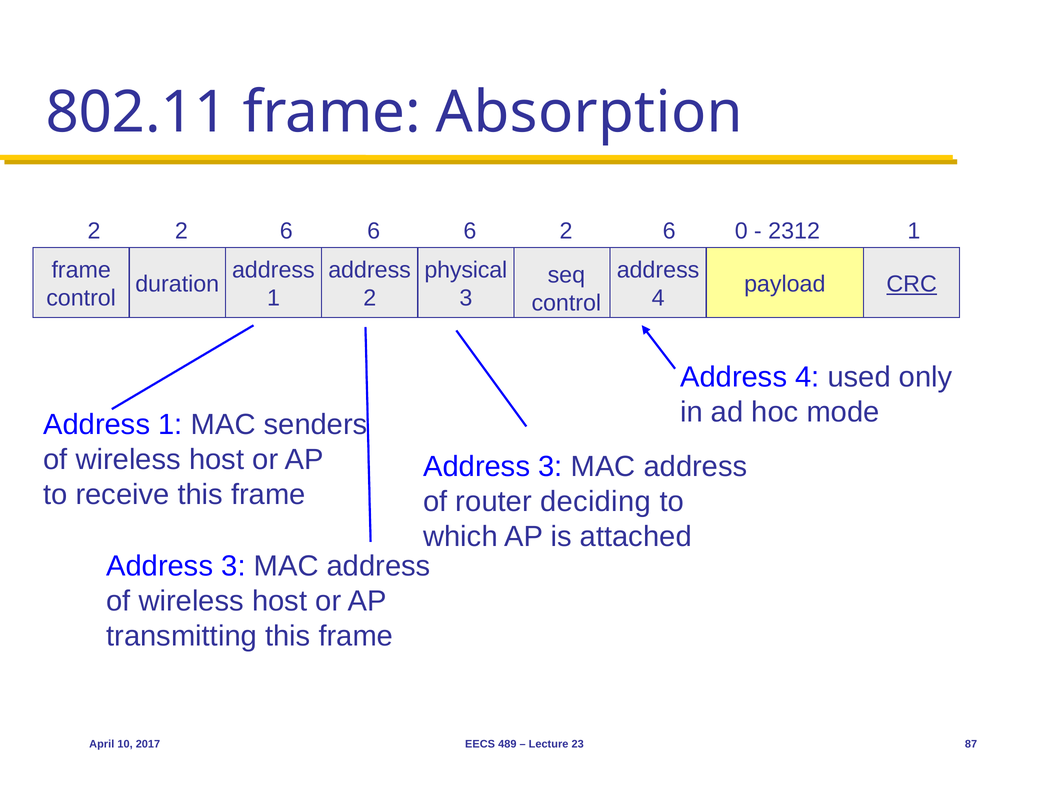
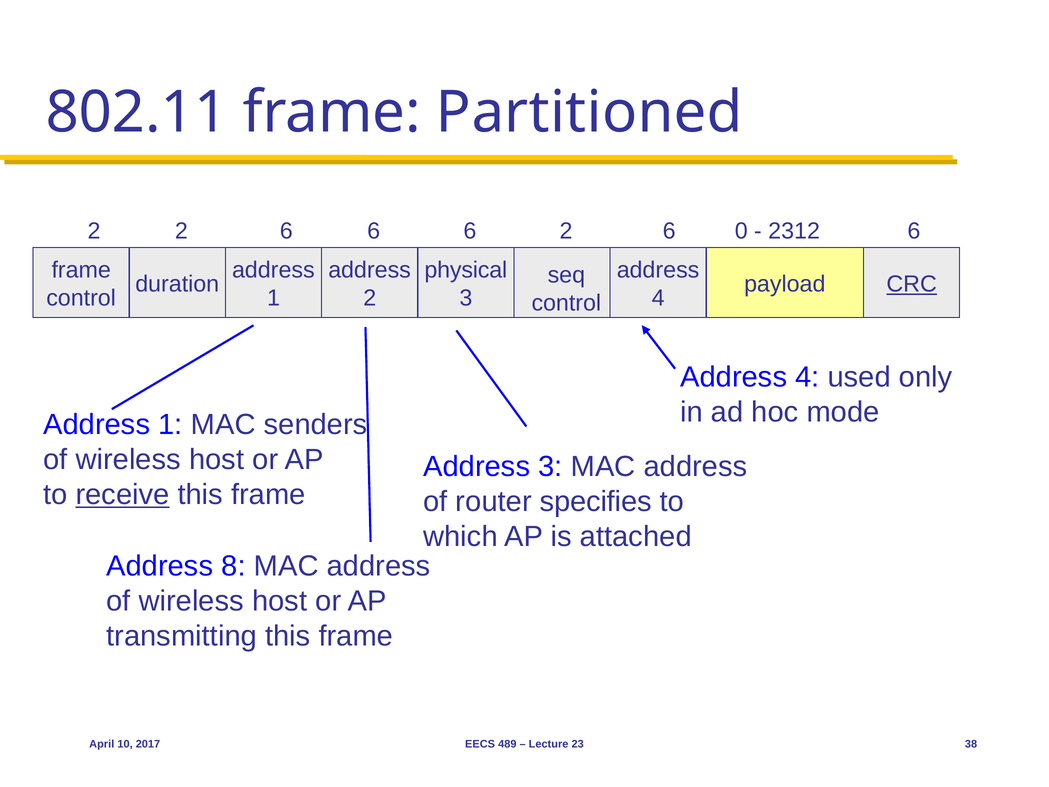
Absorption: Absorption -> Partitioned
2312 1: 1 -> 6
receive underline: none -> present
deciding: deciding -> specifies
3 at (233, 566): 3 -> 8
87: 87 -> 38
